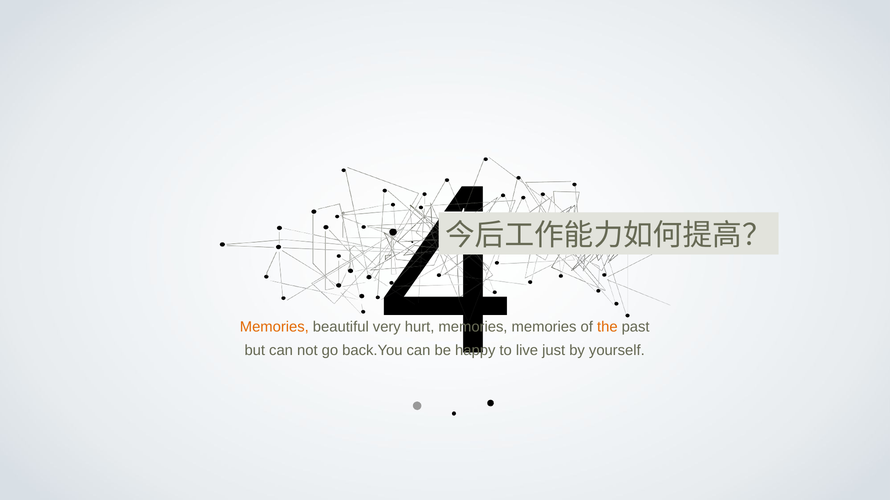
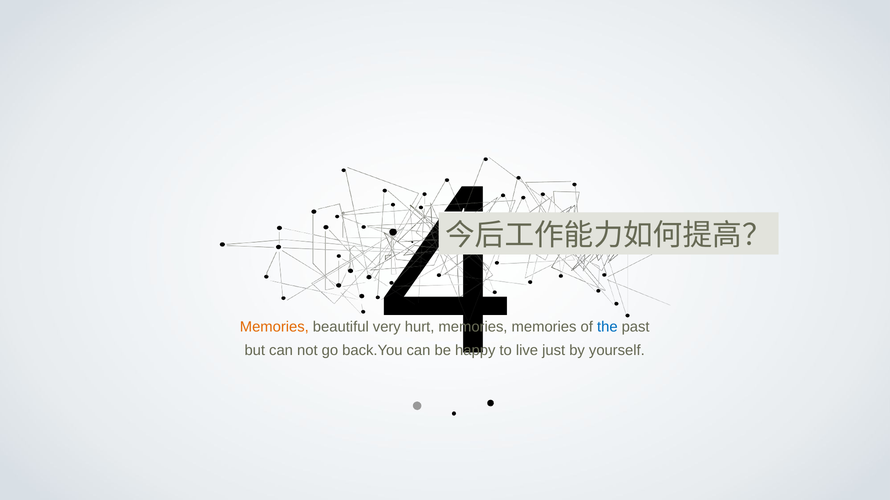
the colour: orange -> blue
